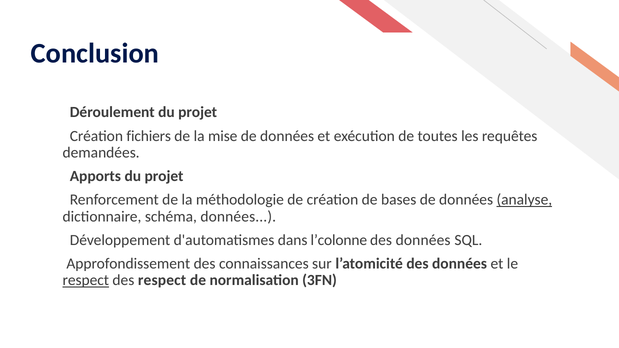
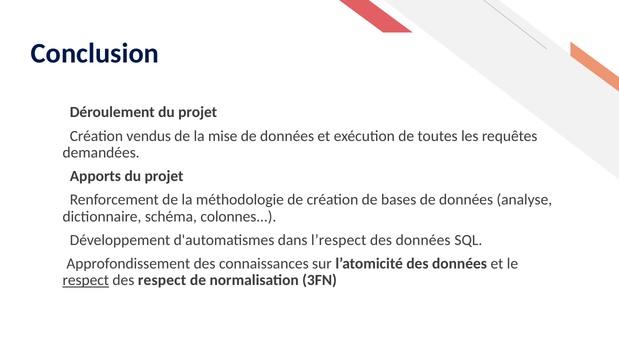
fichiers: fichiers -> vendus
analyse underline: present -> none
schéma données: données -> colonnes
l’colonne: l’colonne -> l’respect
